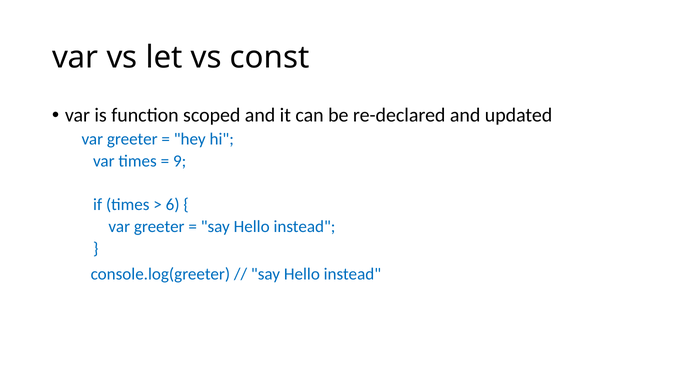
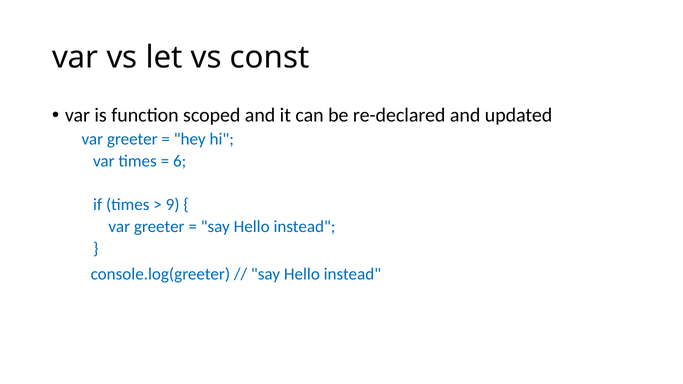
9: 9 -> 6
6: 6 -> 9
